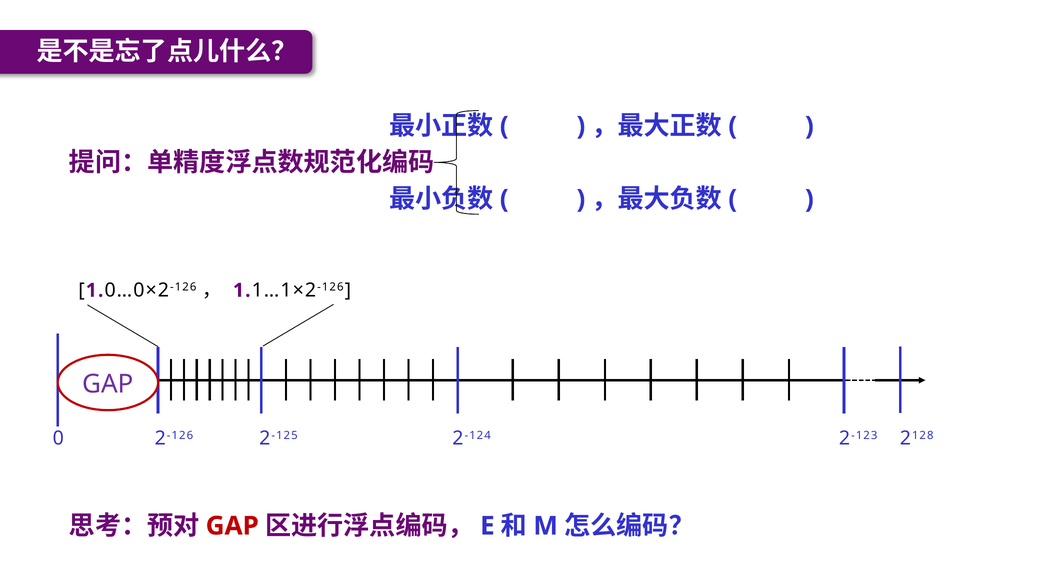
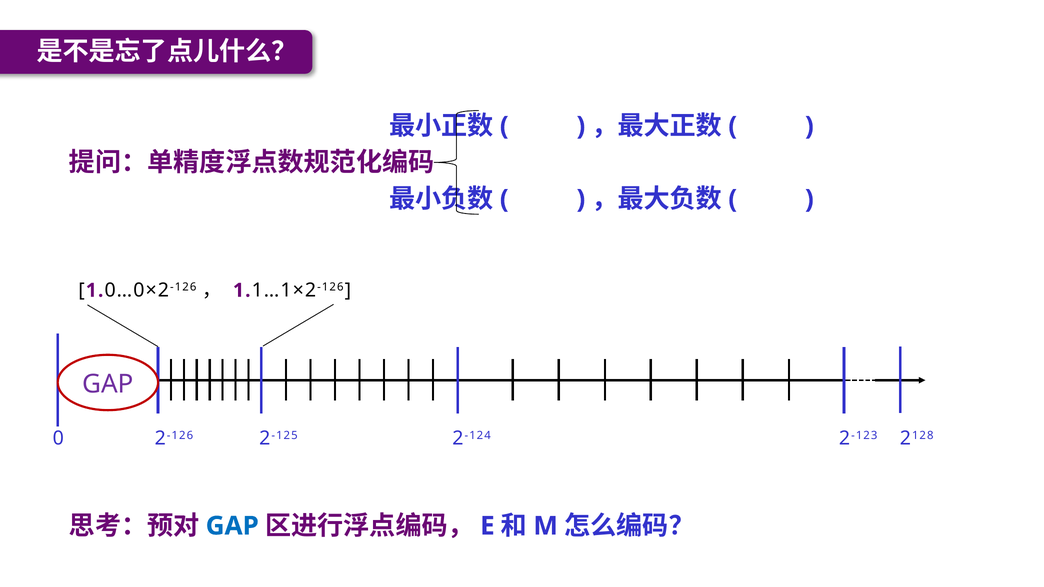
GAP at (232, 526) colour: red -> blue
